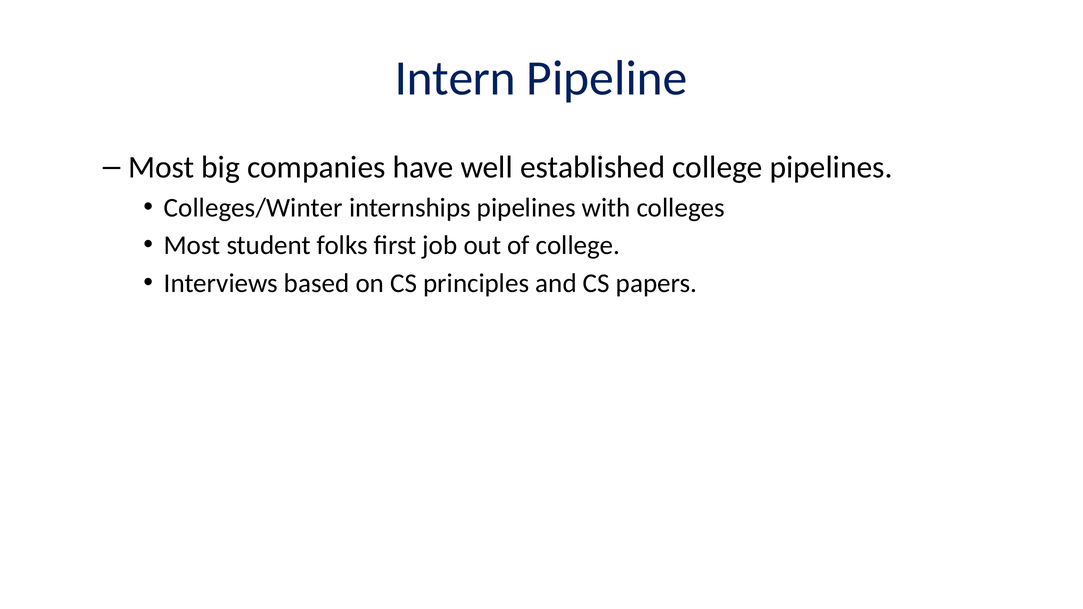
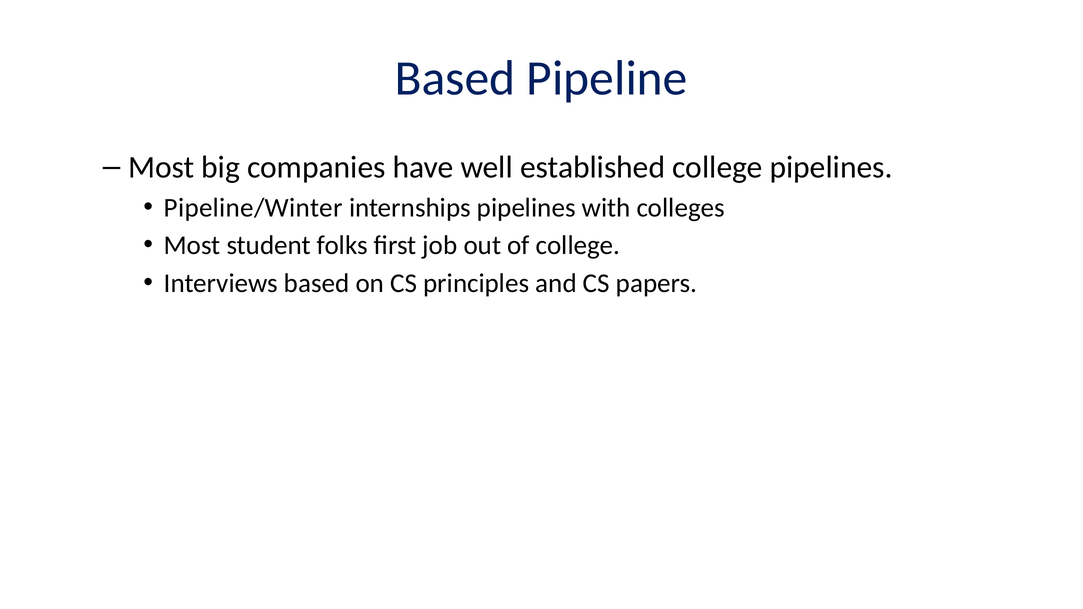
Intern at (455, 79): Intern -> Based
Colleges/Winter: Colleges/Winter -> Pipeline/Winter
